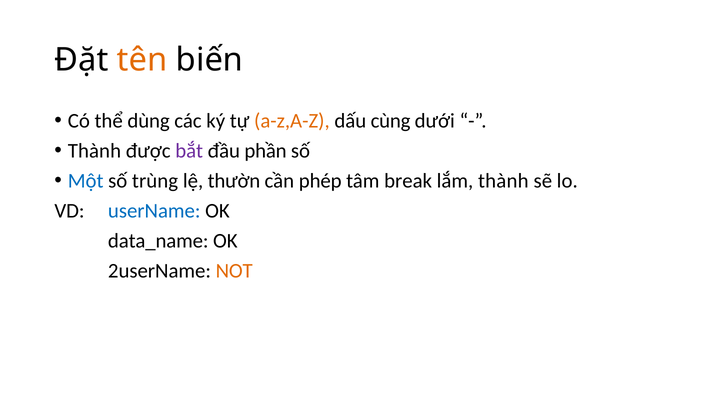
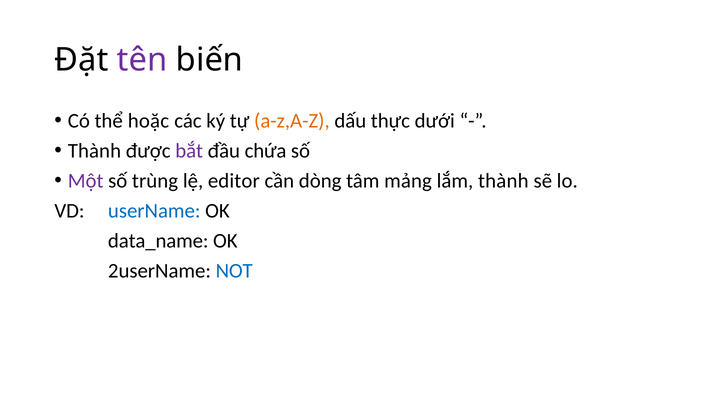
tên colour: orange -> purple
dùng: dùng -> hoặc
cùng: cùng -> thực
phần: phần -> chứa
Một colour: blue -> purple
thườn: thườn -> editor
phép: phép -> dòng
break: break -> mảng
NOT colour: orange -> blue
